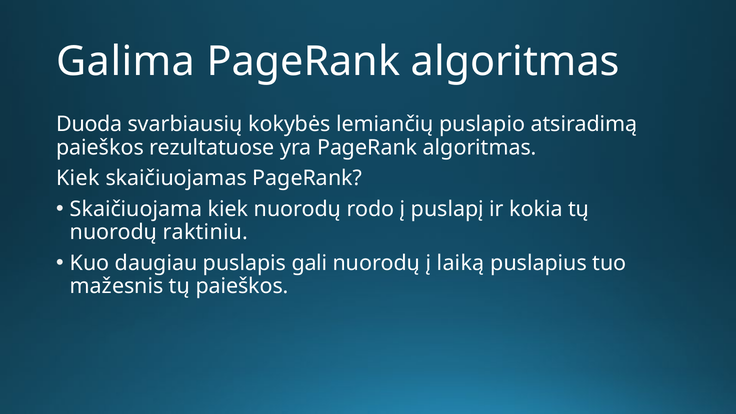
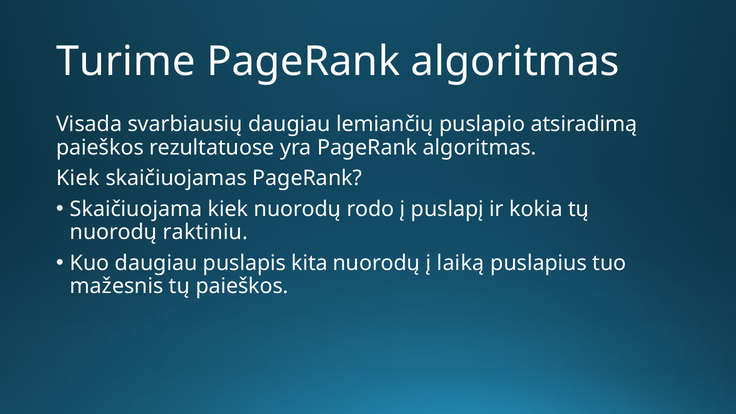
Galima: Galima -> Turime
Duoda: Duoda -> Visada
svarbiausių kokybės: kokybės -> daugiau
gali: gali -> kita
